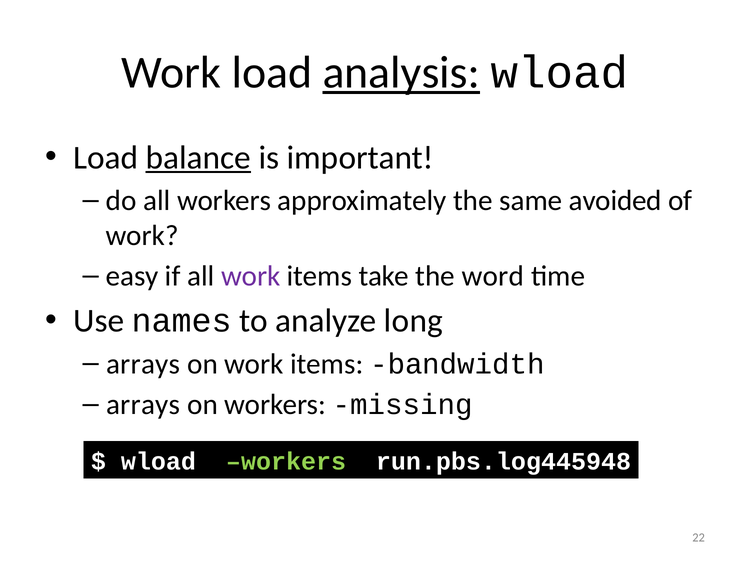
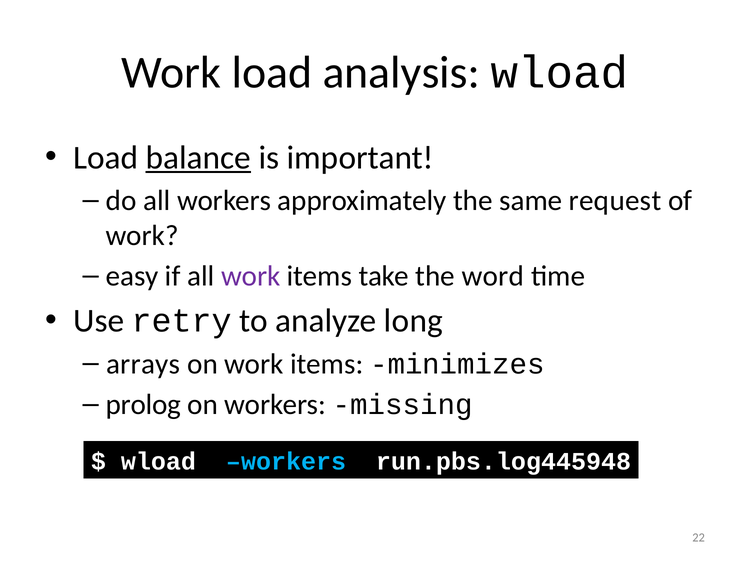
analysis underline: present -> none
avoided: avoided -> request
names: names -> retry
bandwidth: bandwidth -> minimizes
arrays at (143, 404): arrays -> prolog
workers at (286, 461) colour: light green -> light blue
